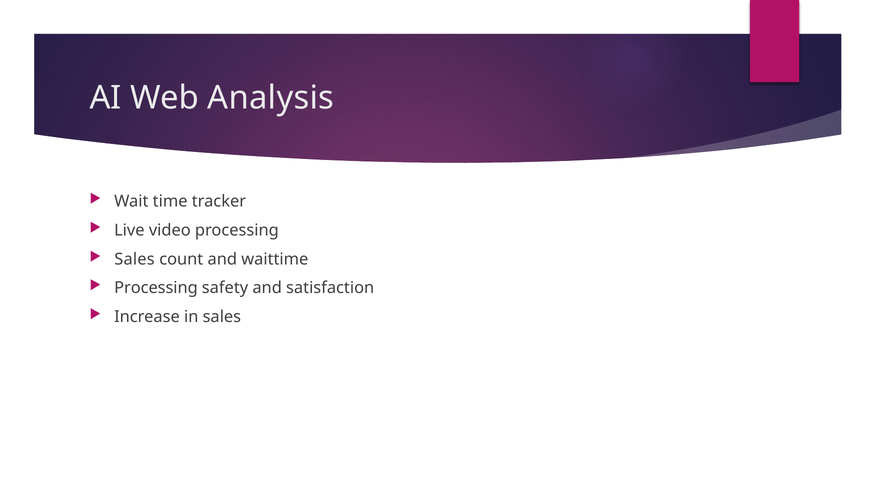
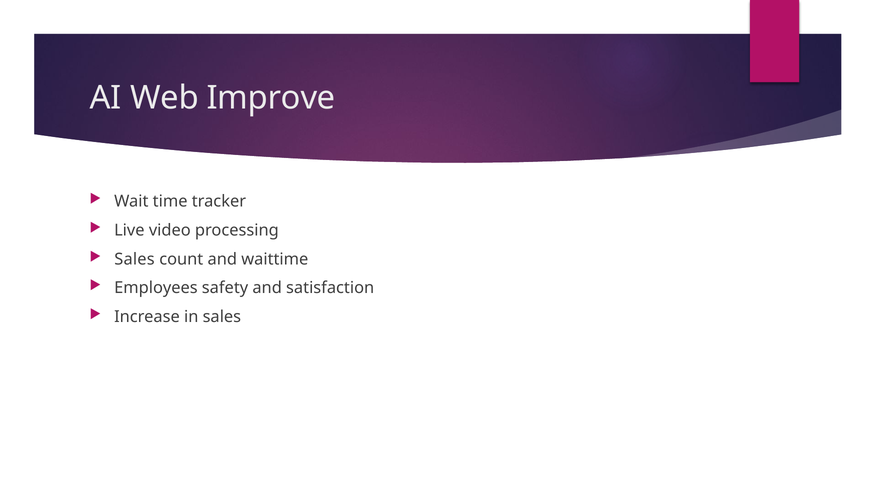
Analysis: Analysis -> Improve
Processing at (156, 288): Processing -> Employees
